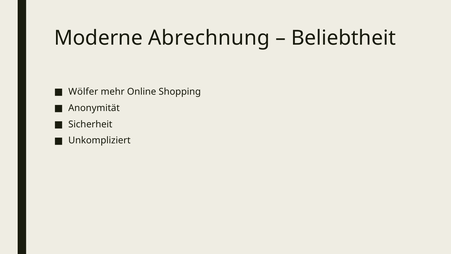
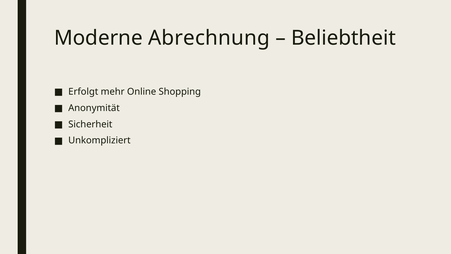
Wölfer: Wölfer -> Erfolgt
